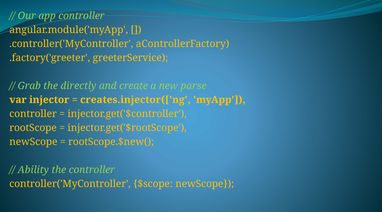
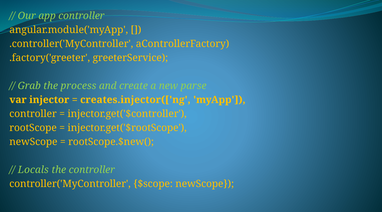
directly: directly -> process
Ability: Ability -> Locals
